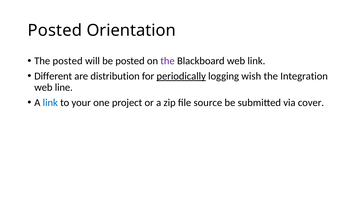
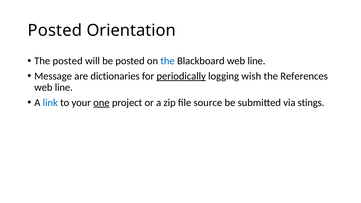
the at (168, 61) colour: purple -> blue
Blackboard web link: link -> line
Different: Different -> Message
distribution: distribution -> dictionaries
Integration: Integration -> References
one underline: none -> present
cover: cover -> stings
